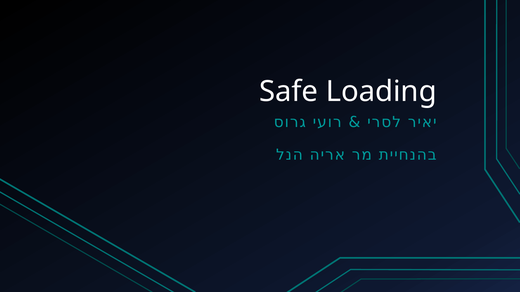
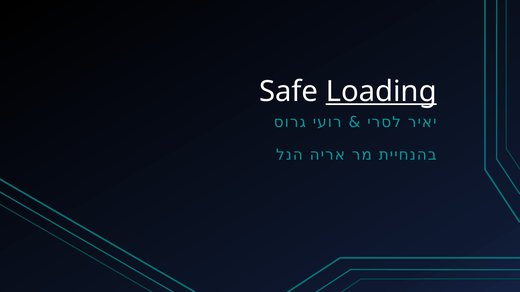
Loading underline: none -> present
